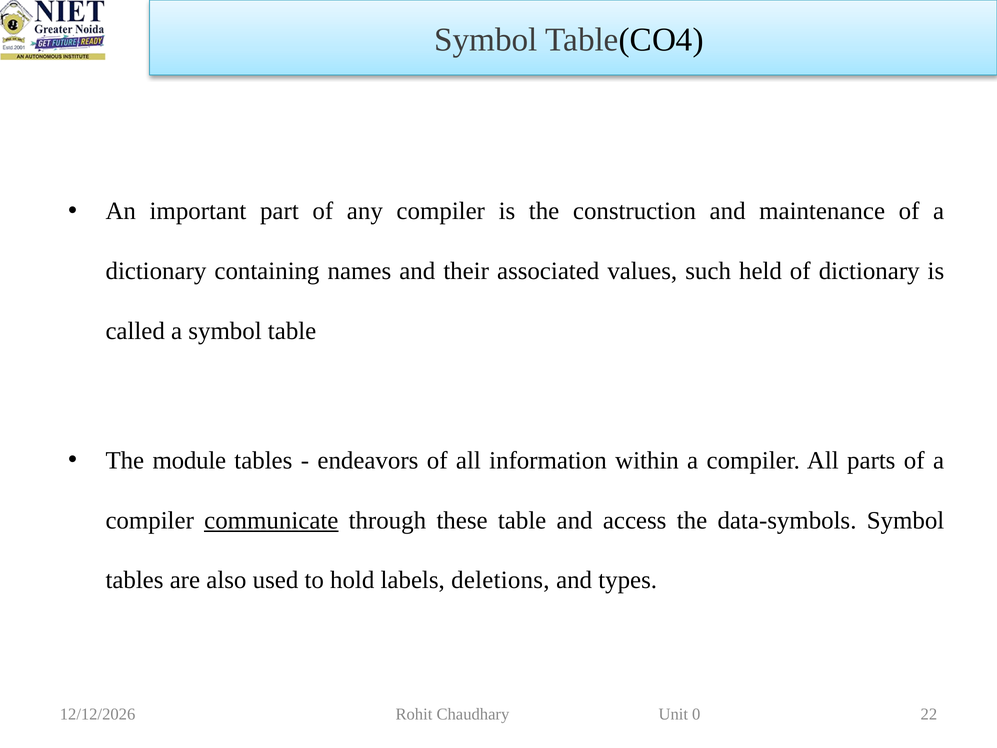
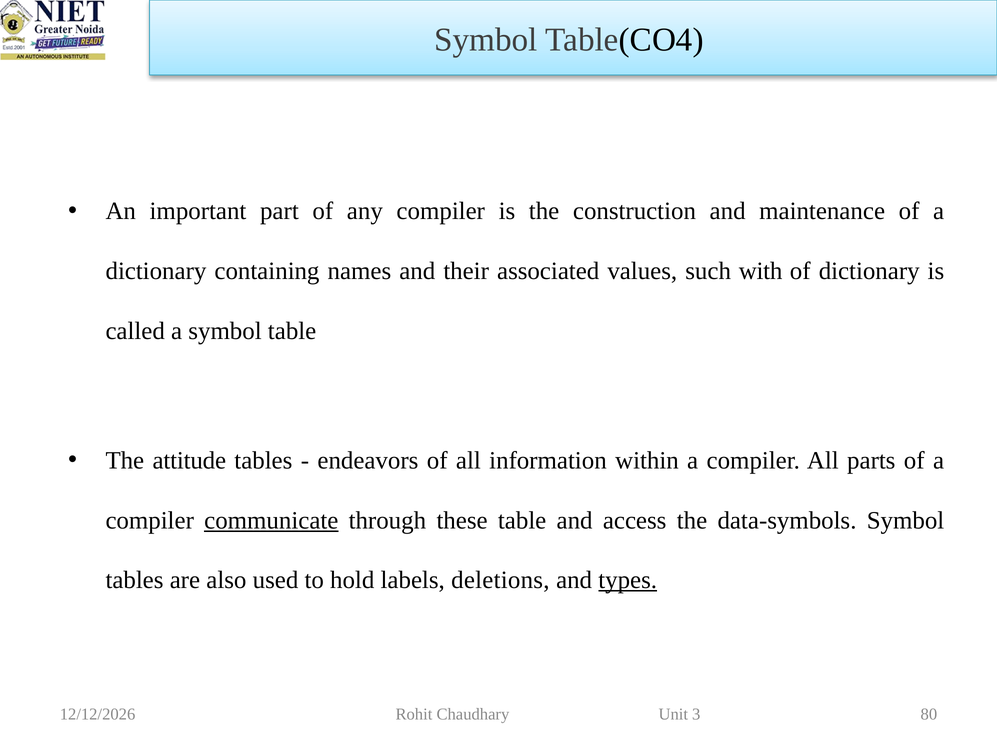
held: held -> with
module: module -> attitude
types underline: none -> present
0: 0 -> 3
22: 22 -> 80
